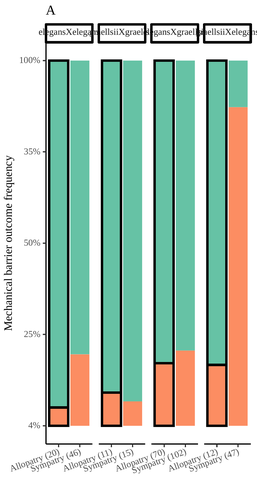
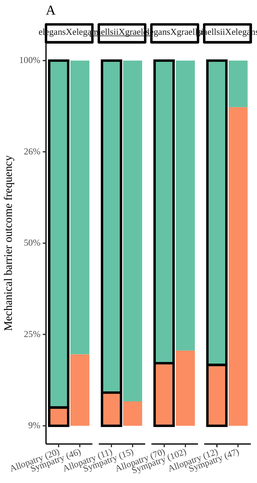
graellsiiXgraellsii underline: none -> present
35%: 35% -> 26%
4%: 4% -> 9%
